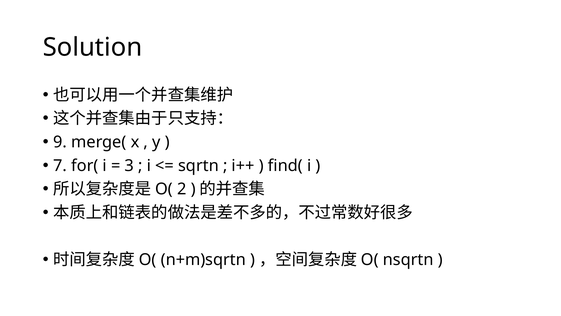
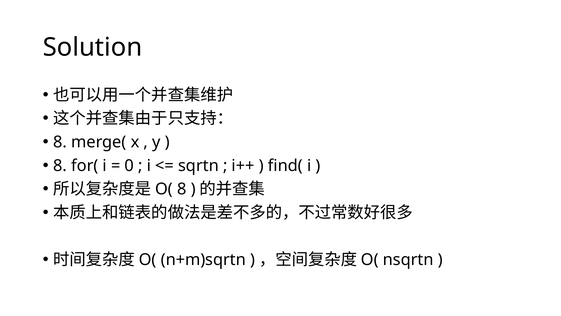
9 at (60, 142): 9 -> 8
7 at (60, 165): 7 -> 8
3: 3 -> 0
2 at (182, 189): 2 -> 8
